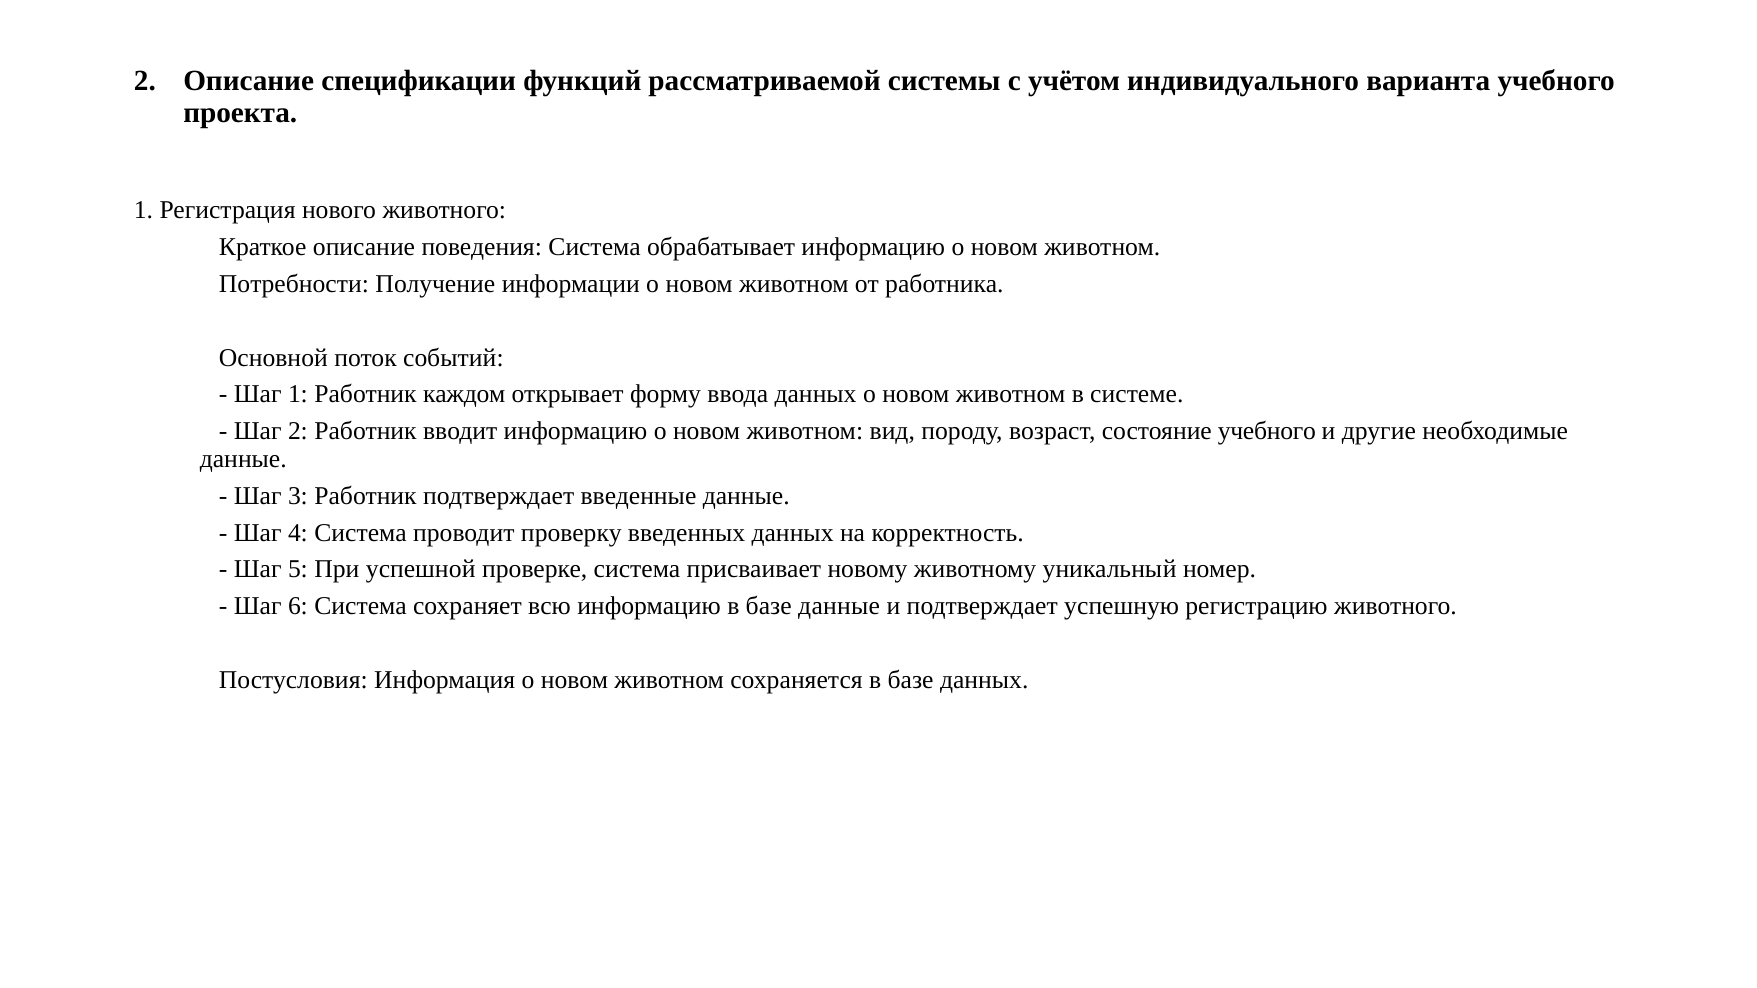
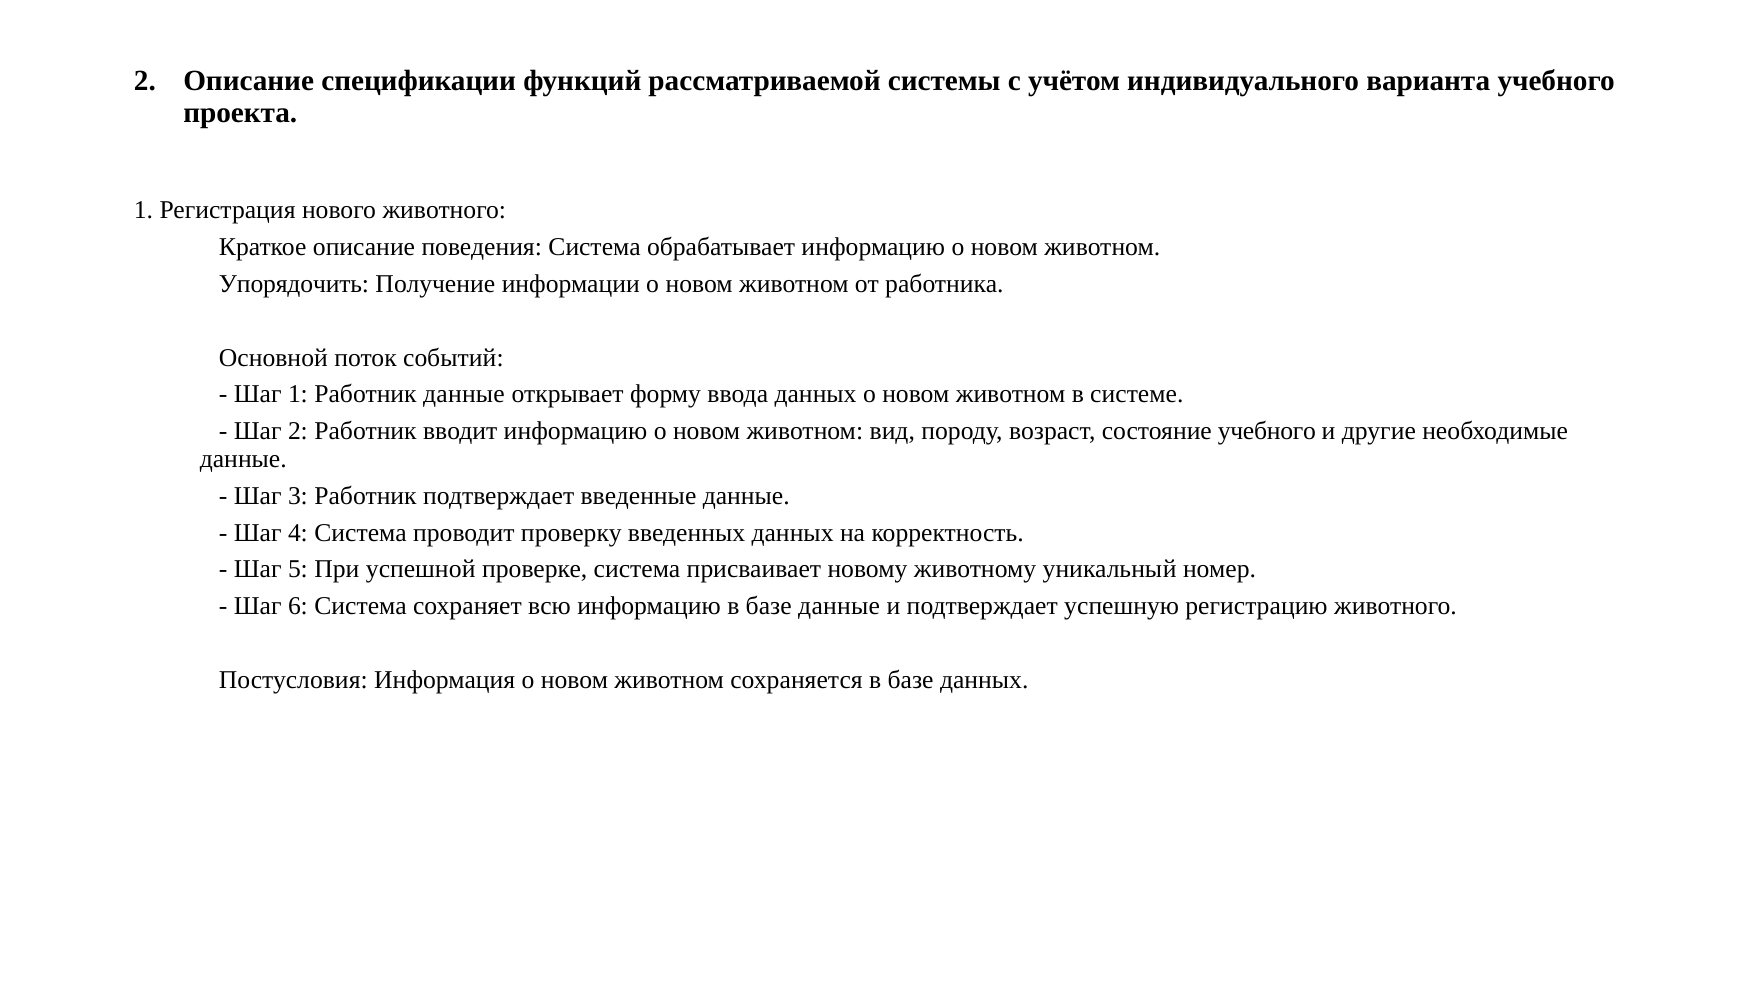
Потребности: Потребности -> Упорядочить
Работник каждом: каждом -> данные
